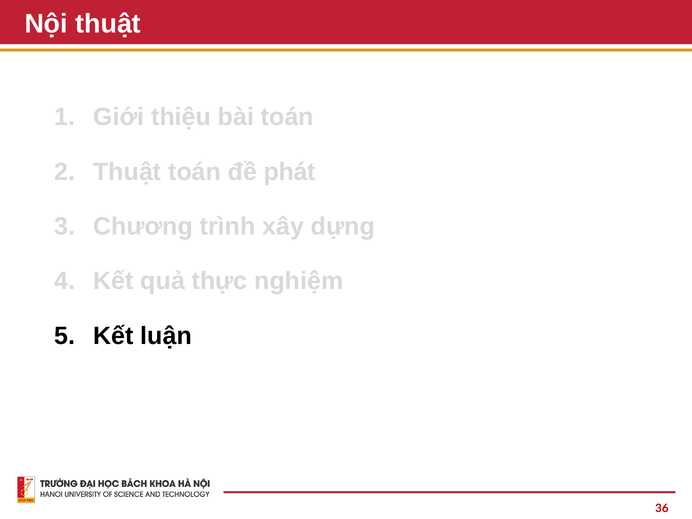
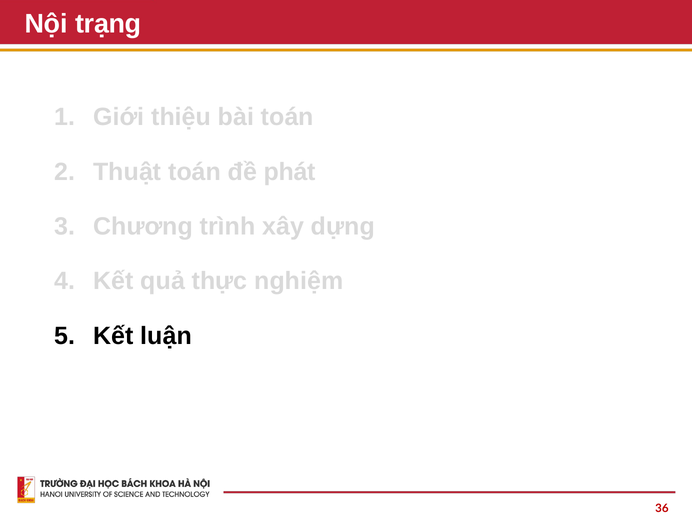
Nội thuật: thuật -> trạng
